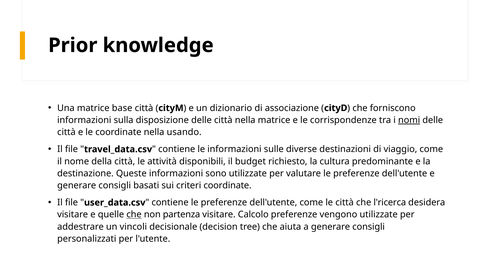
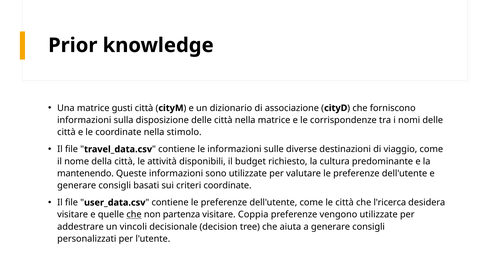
base: base -> gusti
nomi underline: present -> none
usando: usando -> stimolo
destinazione: destinazione -> mantenendo
Calcolo: Calcolo -> Coppia
